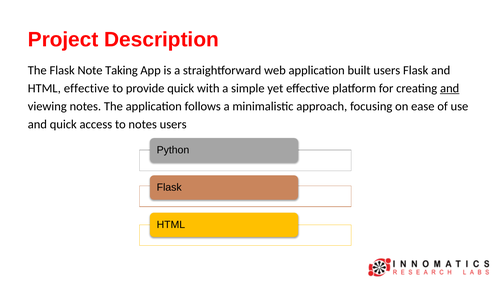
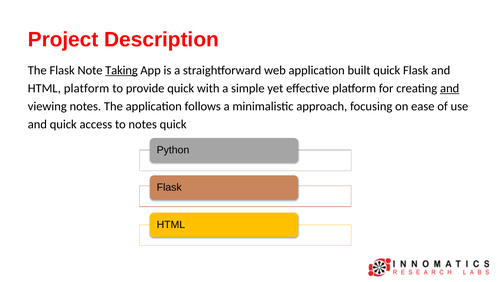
Taking underline: none -> present
built users: users -> quick
HTML effective: effective -> platform
notes users: users -> quick
